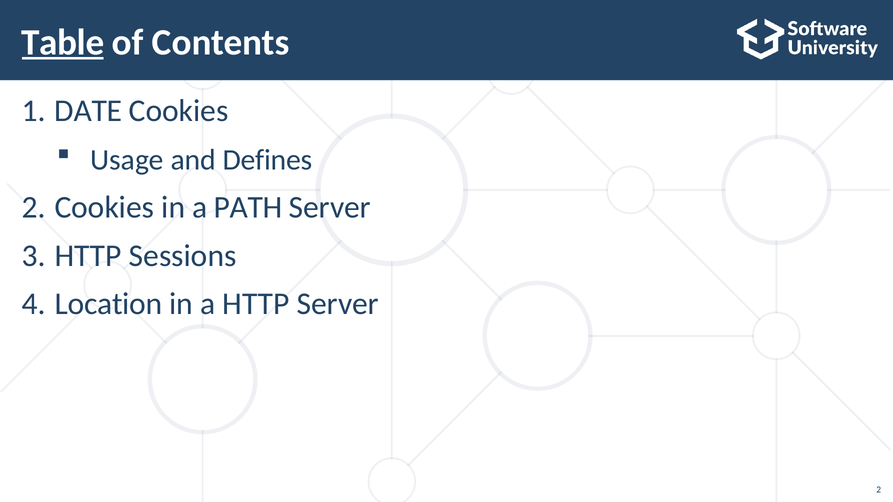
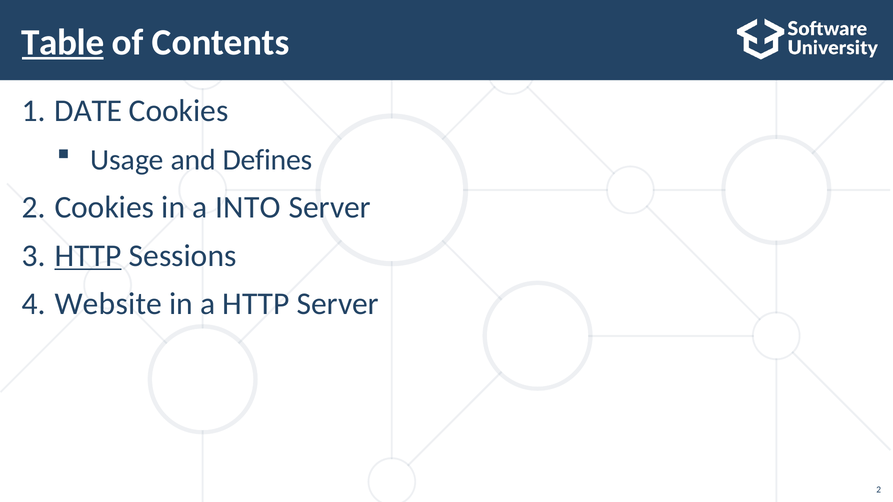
PATH: PATH -> INTO
HTTP at (88, 256) underline: none -> present
Location: Location -> Website
